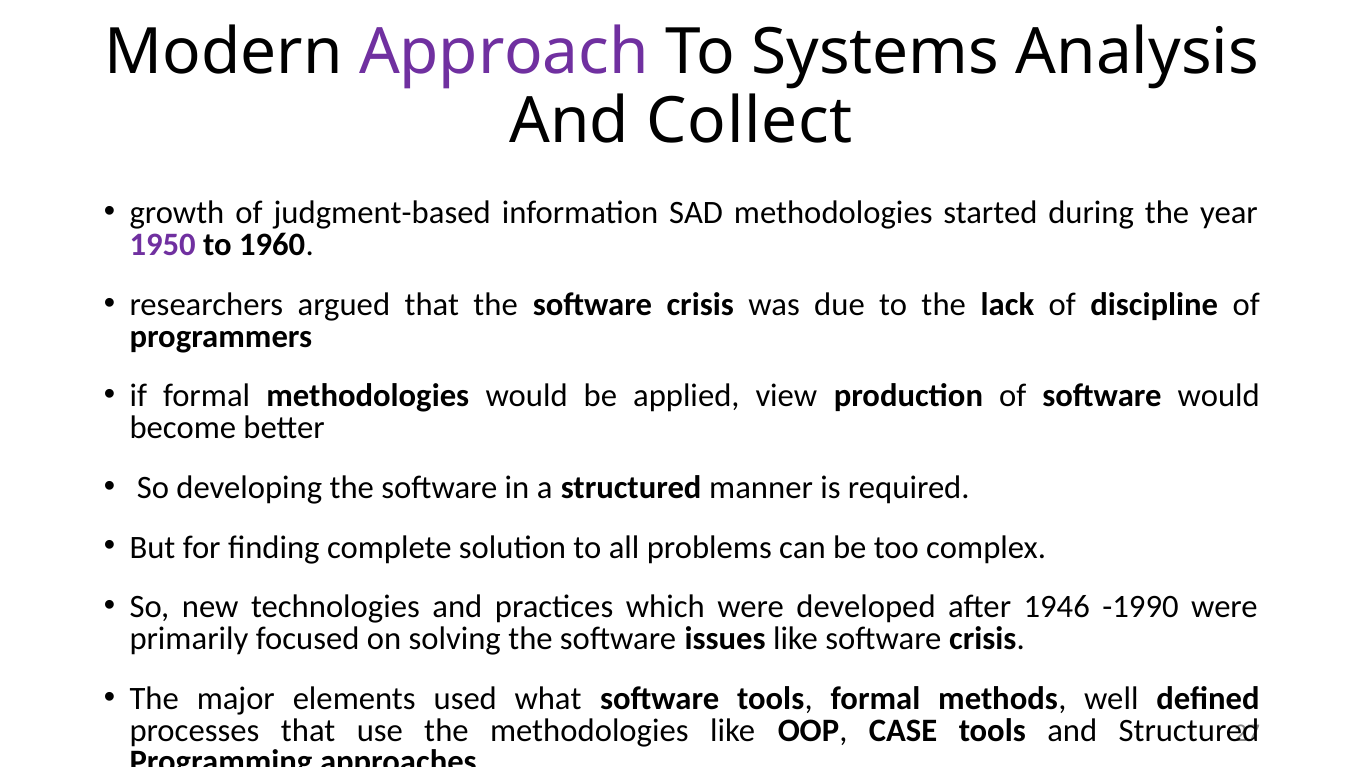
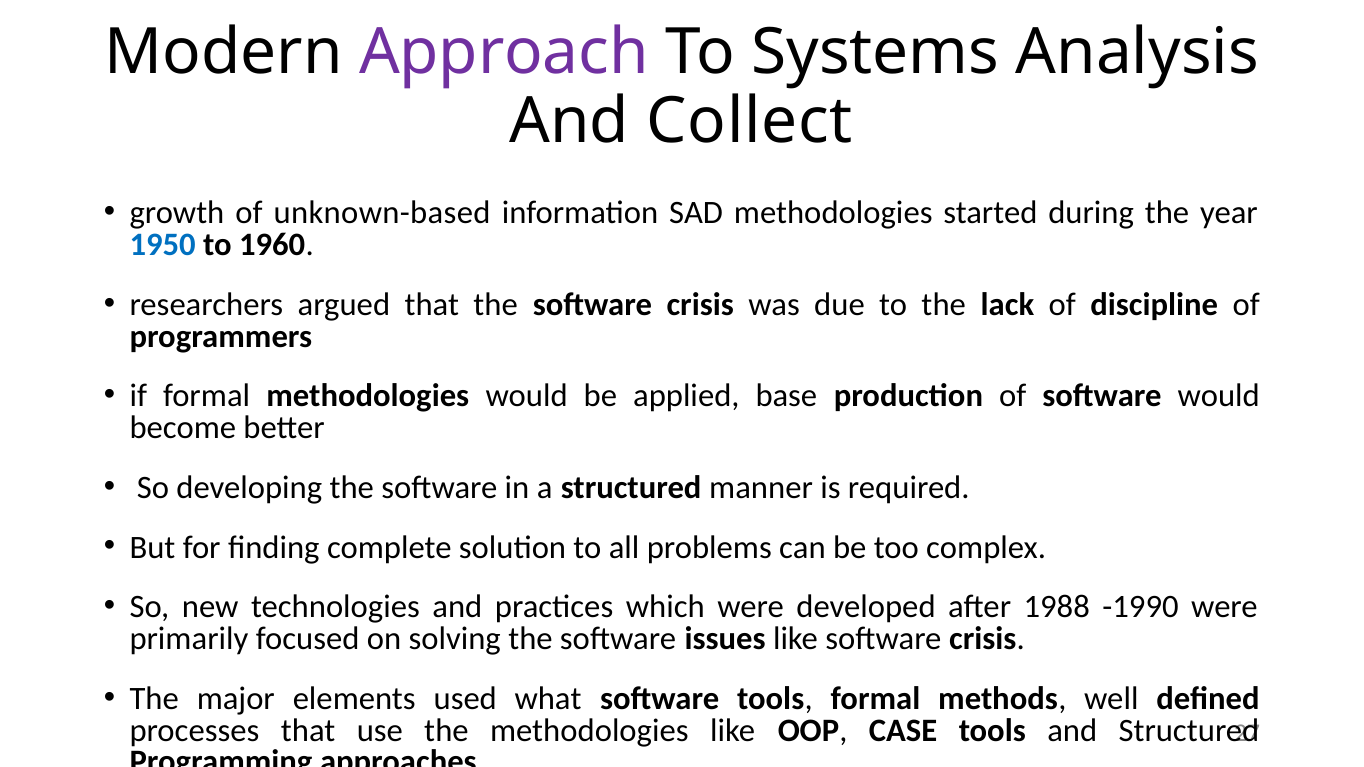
judgment-based: judgment-based -> unknown-based
1950 colour: purple -> blue
view: view -> base
1946: 1946 -> 1988
